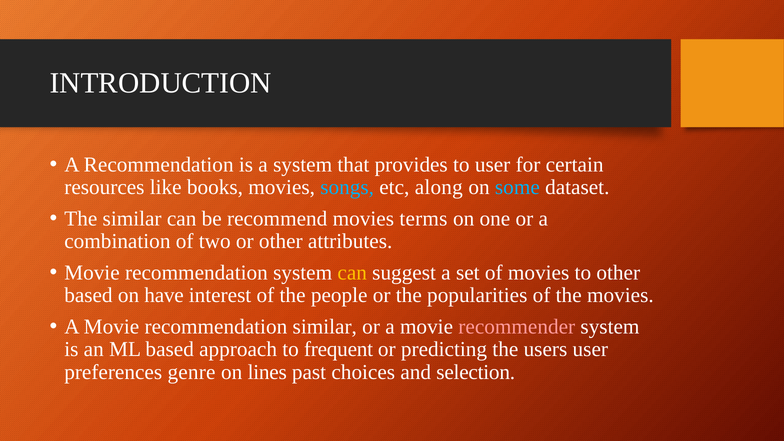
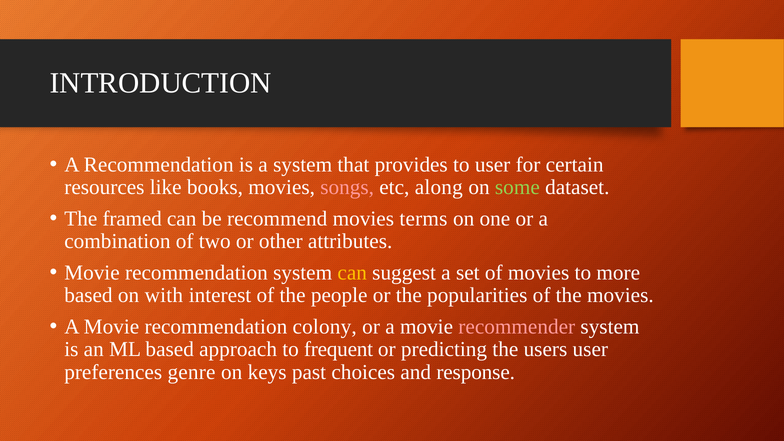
songs colour: light blue -> pink
some colour: light blue -> light green
The similar: similar -> framed
to other: other -> more
have: have -> with
recommendation similar: similar -> colony
lines: lines -> keys
selection: selection -> response
